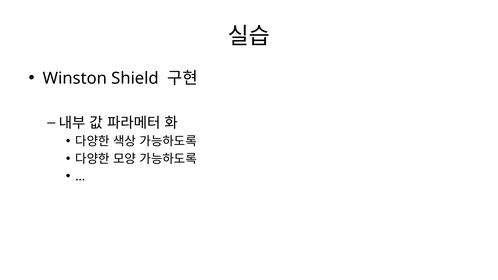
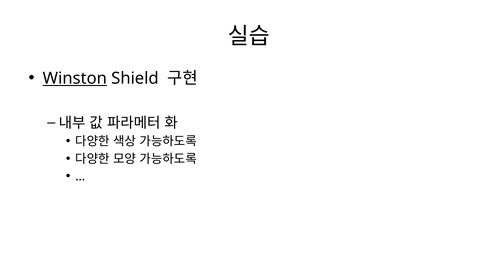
Winston underline: none -> present
